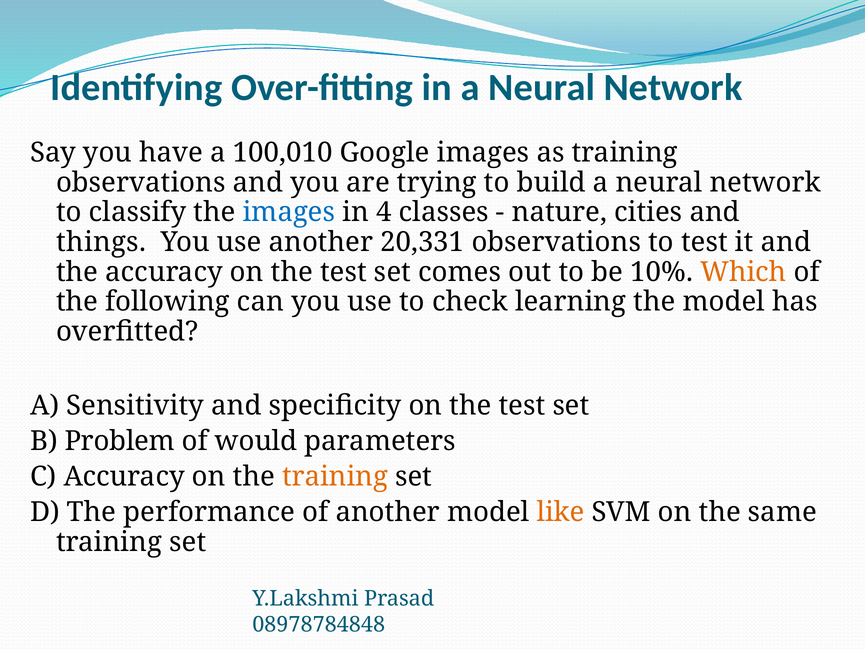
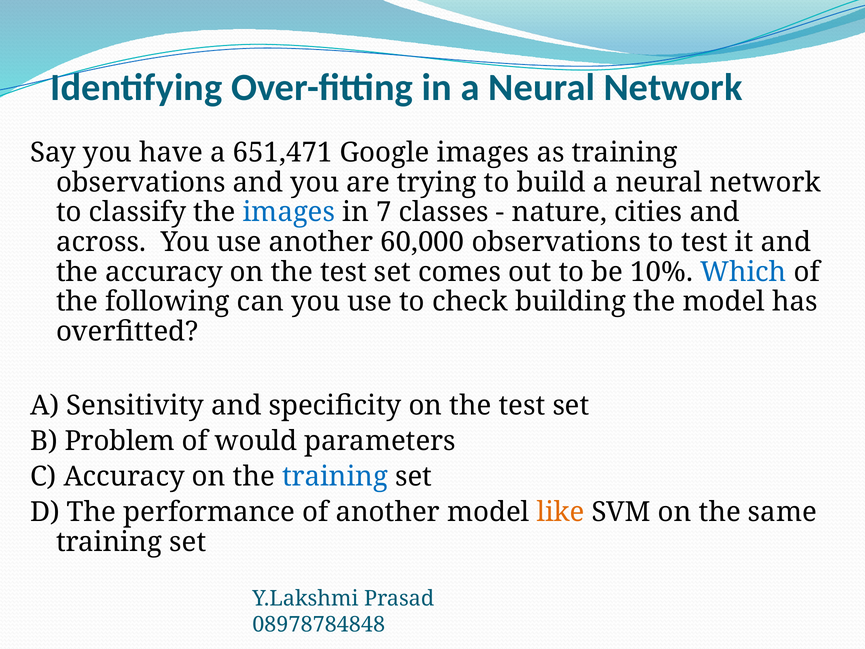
100,010: 100,010 -> 651,471
4: 4 -> 7
things: things -> across
20,331: 20,331 -> 60,000
Which colour: orange -> blue
learning: learning -> building
training at (335, 476) colour: orange -> blue
